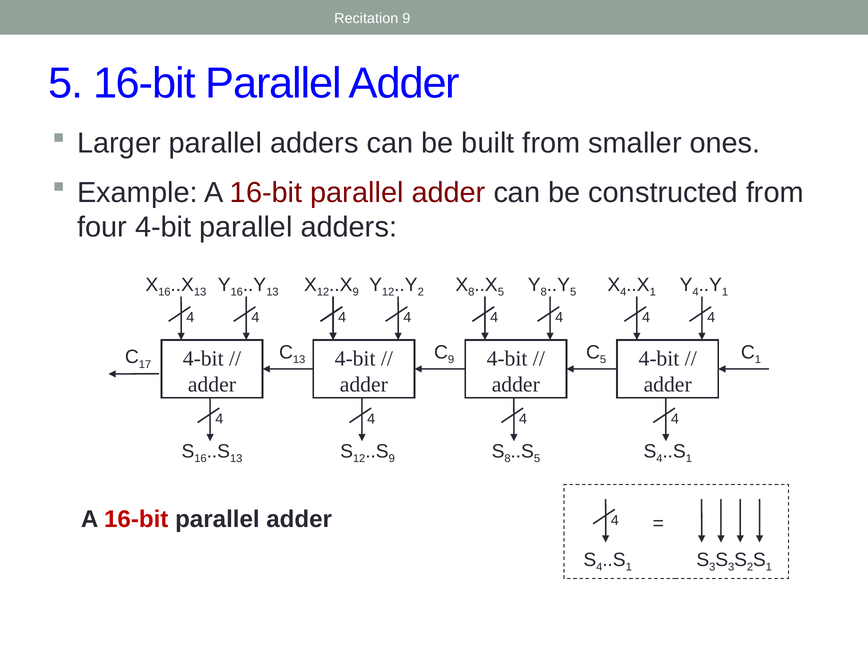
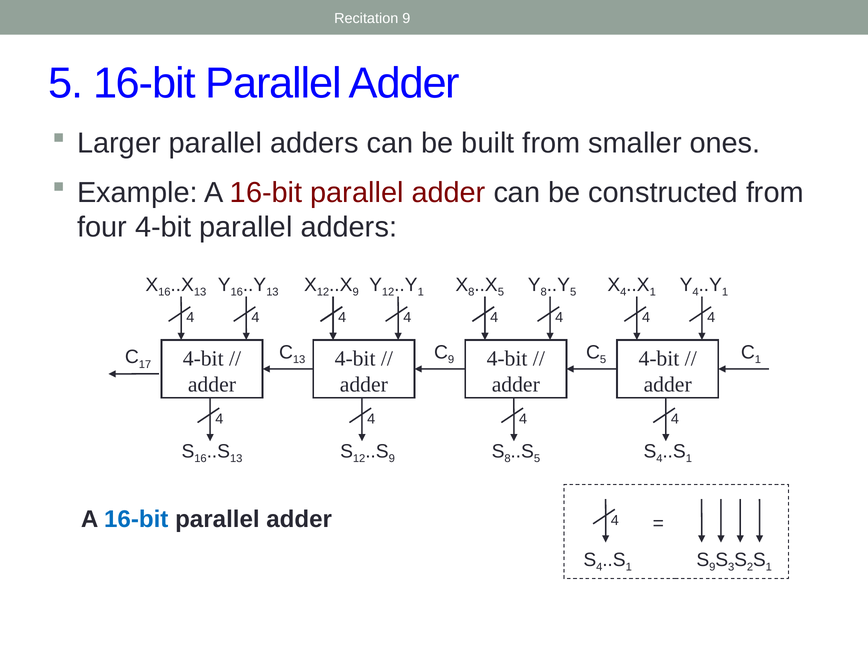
2 at (421, 292): 2 -> 1
16-bit at (136, 520) colour: red -> blue
3 at (712, 567): 3 -> 9
